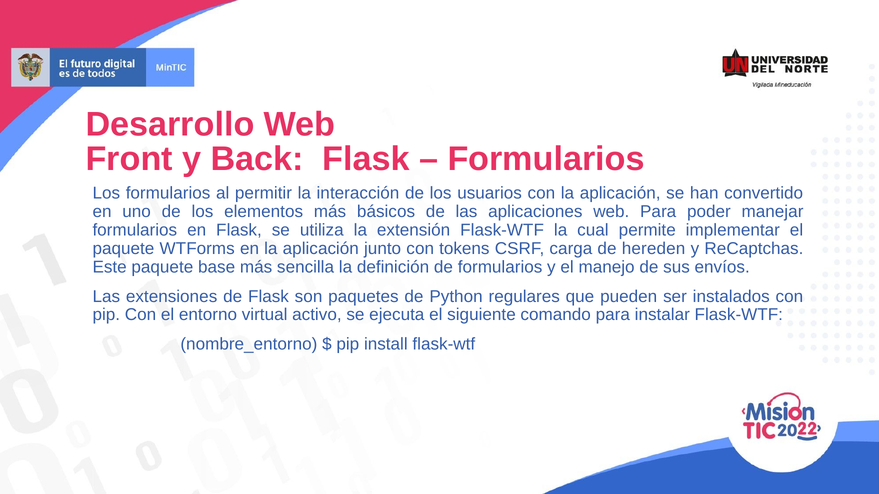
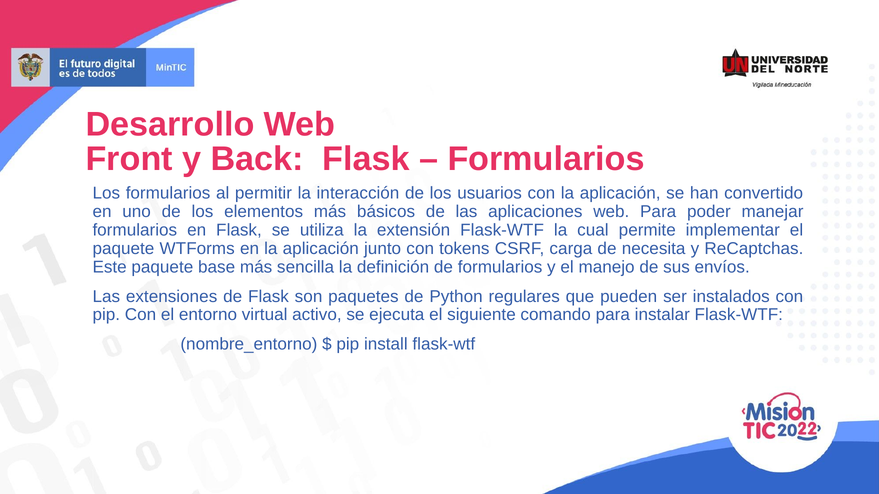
hereden: hereden -> necesita
